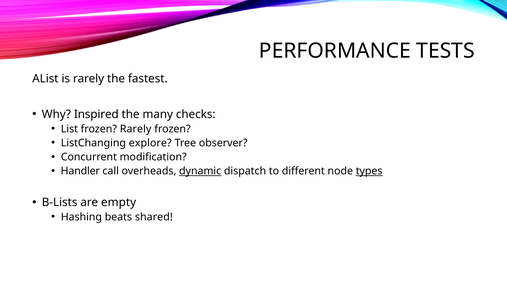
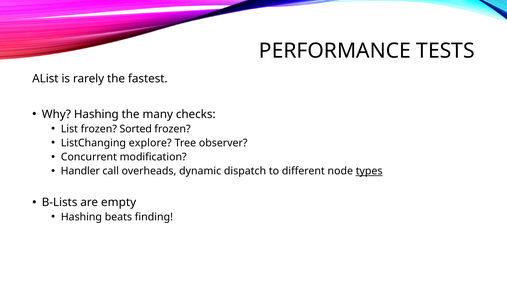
Why Inspired: Inspired -> Hashing
frozen Rarely: Rarely -> Sorted
dynamic underline: present -> none
shared: shared -> finding
